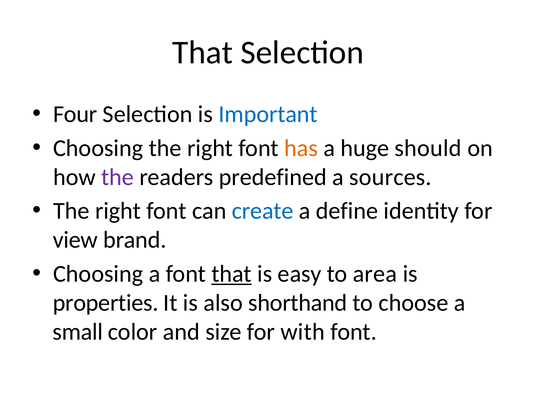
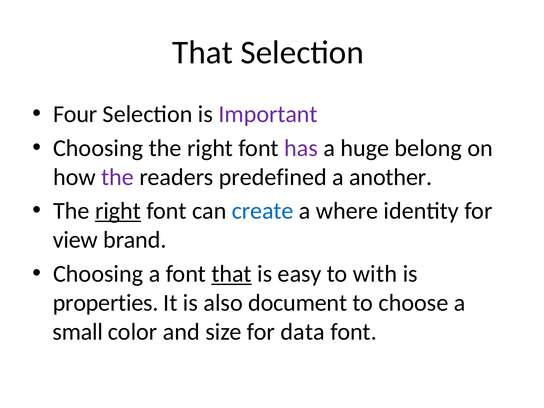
Important colour: blue -> purple
has colour: orange -> purple
should: should -> belong
sources: sources -> another
right at (118, 211) underline: none -> present
define: define -> where
area: area -> with
shorthand: shorthand -> document
with: with -> data
